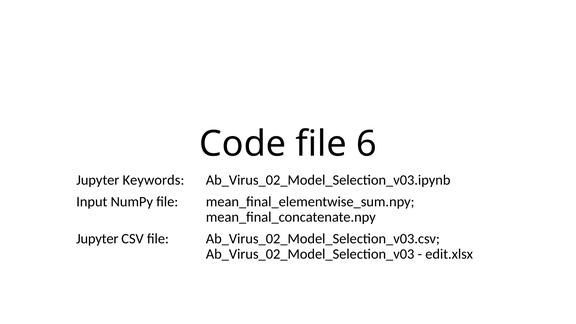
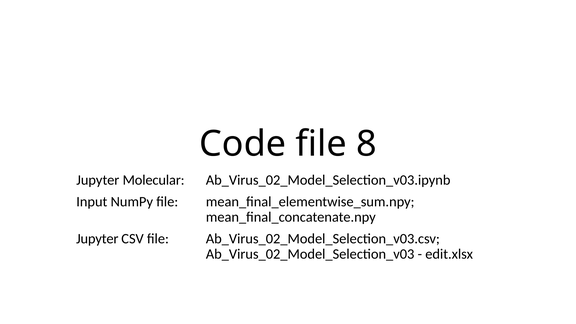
6: 6 -> 8
Keywords: Keywords -> Molecular
